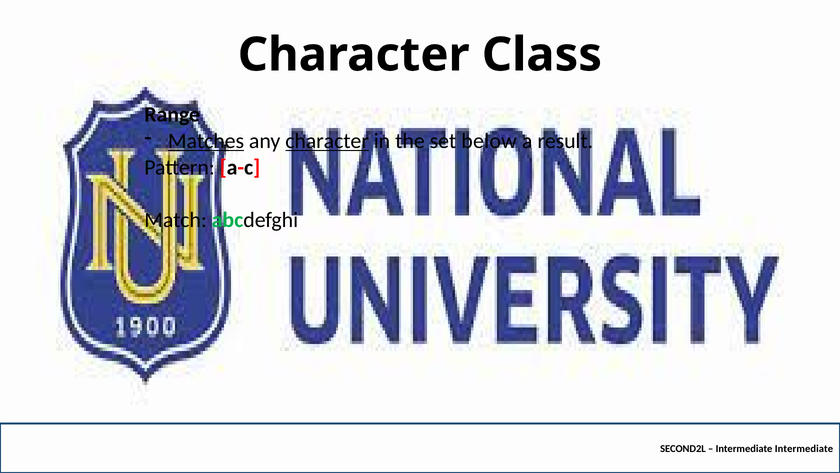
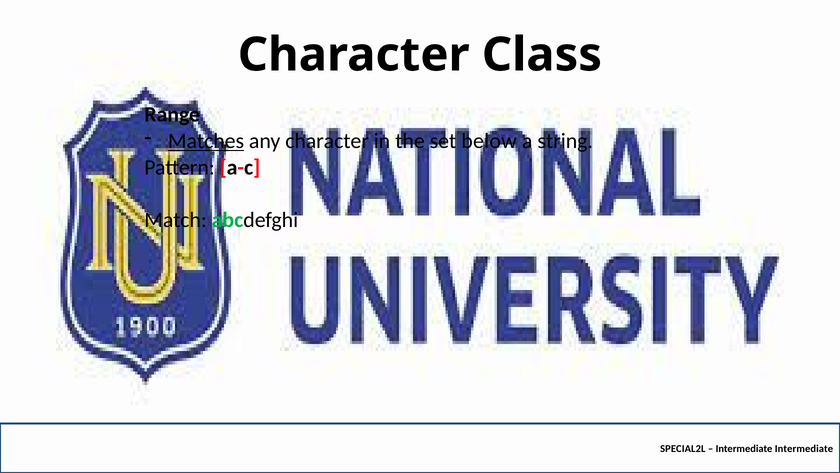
character at (327, 141) underline: present -> none
result: result -> string
SECOND2L: SECOND2L -> SPECIAL2L
